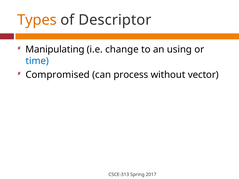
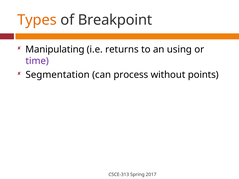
Descriptor: Descriptor -> Breakpoint
change: change -> returns
time colour: blue -> purple
Compromised: Compromised -> Segmentation
vector: vector -> points
